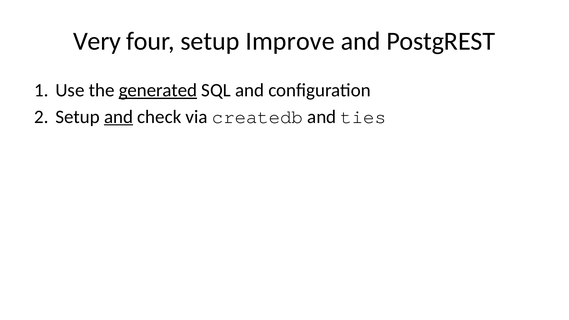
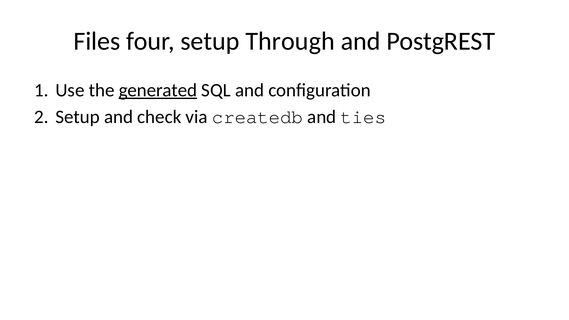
Very: Very -> Files
Improve: Improve -> Through
and at (119, 117) underline: present -> none
